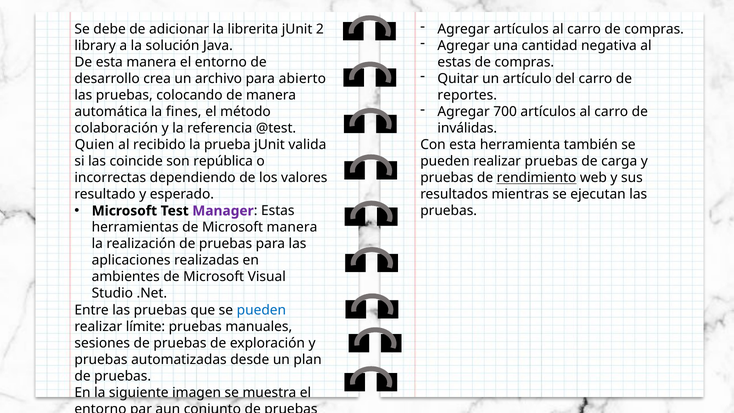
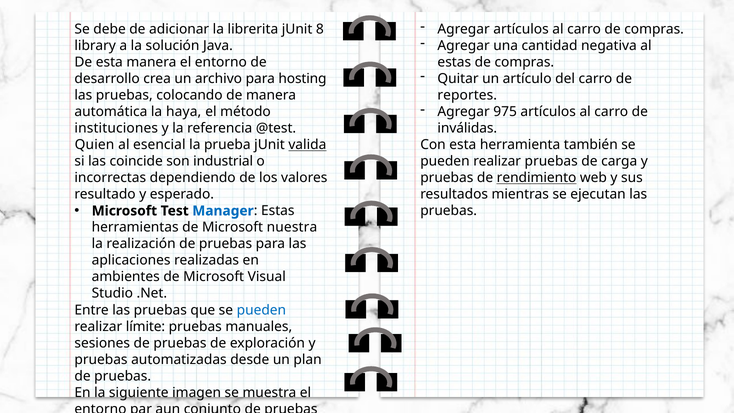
2: 2 -> 8
abierto: abierto -> hosting
700: 700 -> 975
fines: fines -> haya
colaboración: colaboración -> instituciones
recibido: recibido -> esencial
valida underline: none -> present
república: república -> industrial
Manager colour: purple -> blue
Microsoft manera: manera -> nuestra
